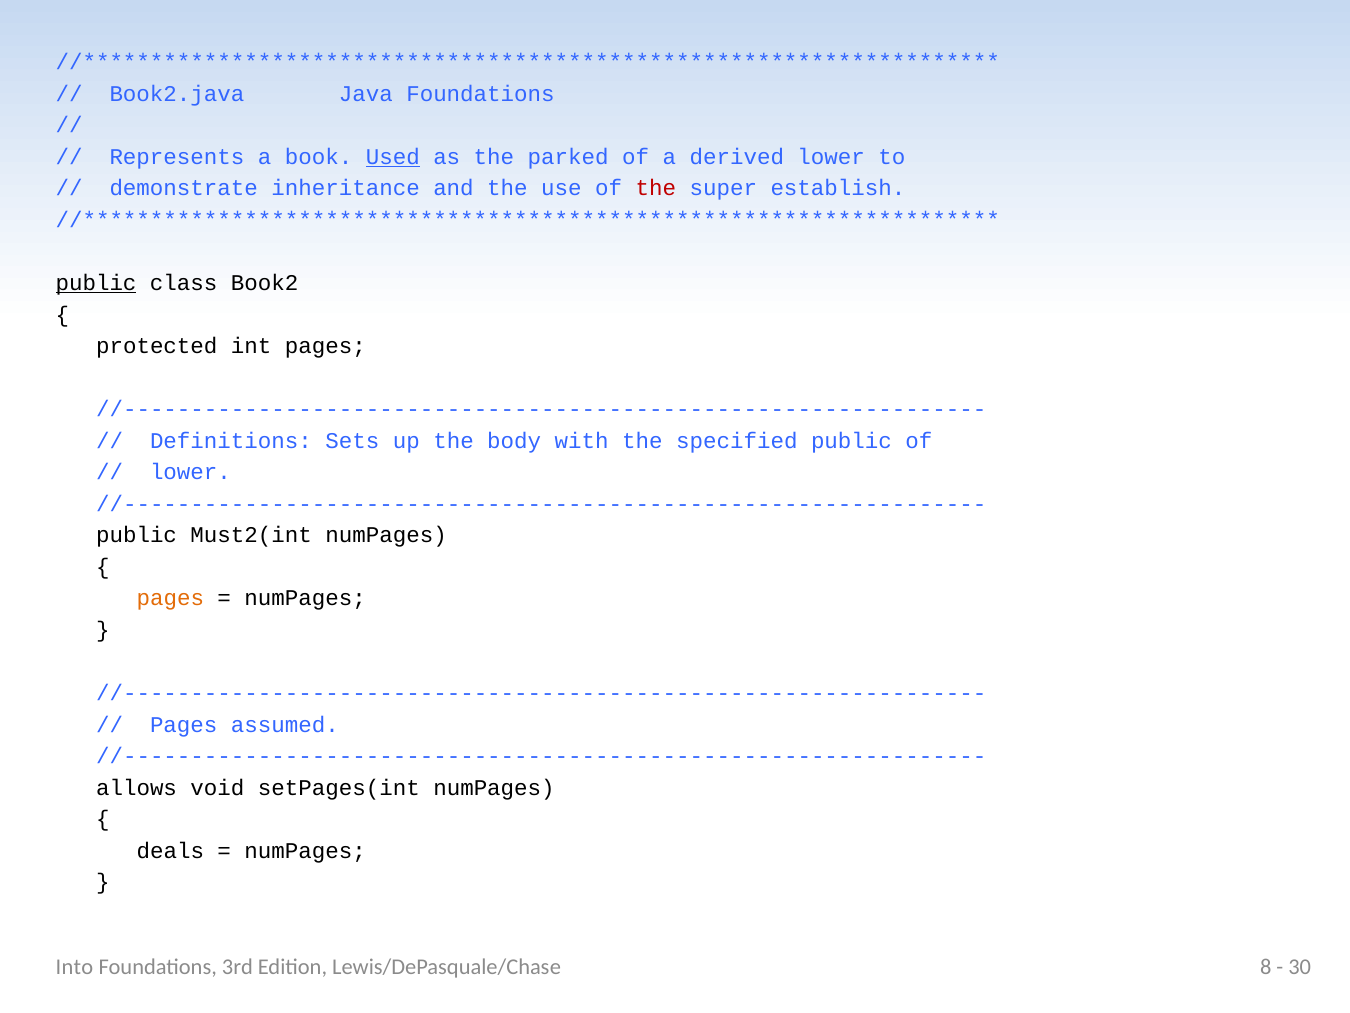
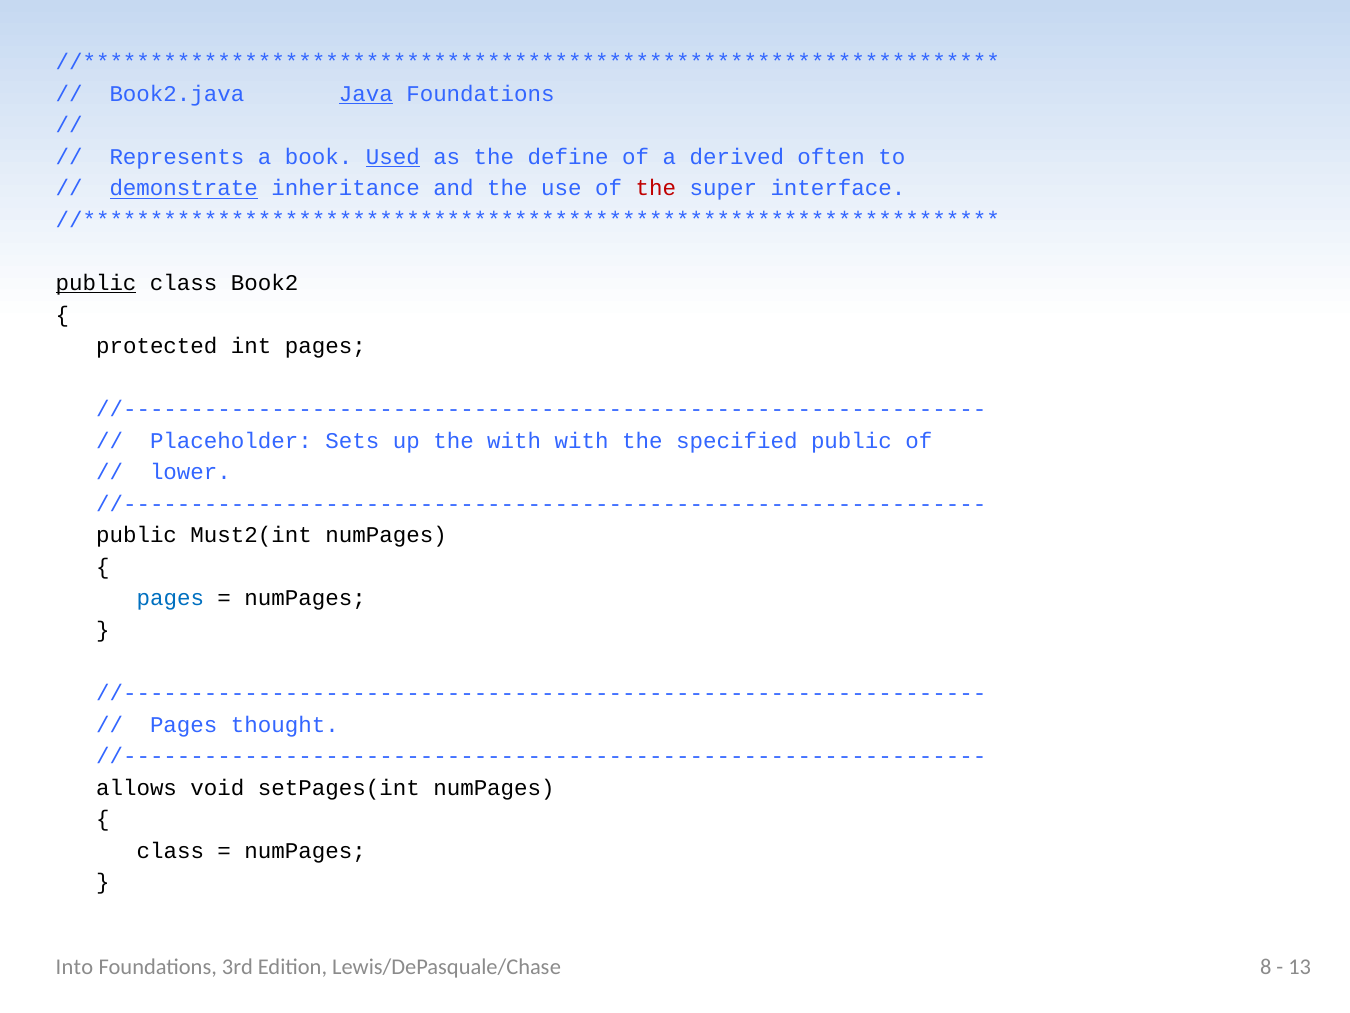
Java underline: none -> present
parked: parked -> define
derived lower: lower -> often
demonstrate underline: none -> present
establish: establish -> interface
Definitions: Definitions -> Placeholder
the body: body -> with
pages at (170, 598) colour: orange -> blue
assumed: assumed -> thought
deals at (170, 850): deals -> class
30: 30 -> 13
